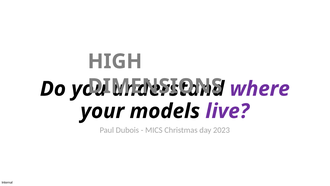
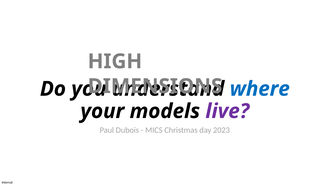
where colour: purple -> blue
